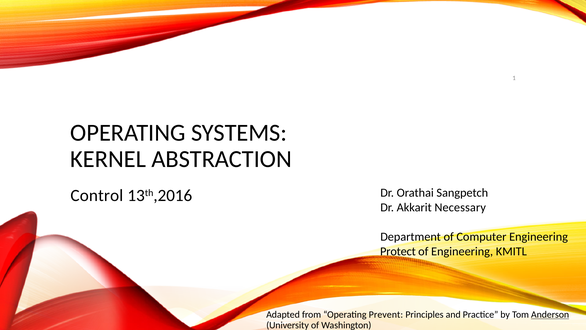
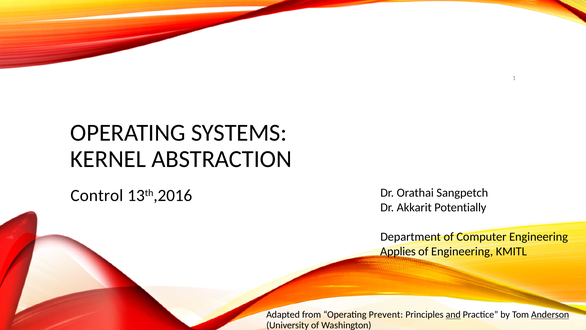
Necessary: Necessary -> Potentially
Protect: Protect -> Applies
and underline: none -> present
